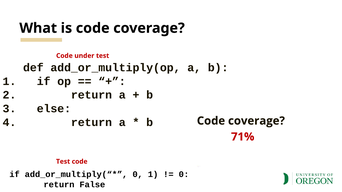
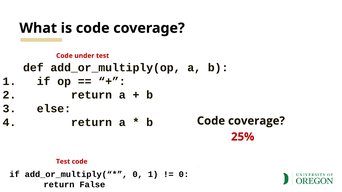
71%: 71% -> 25%
